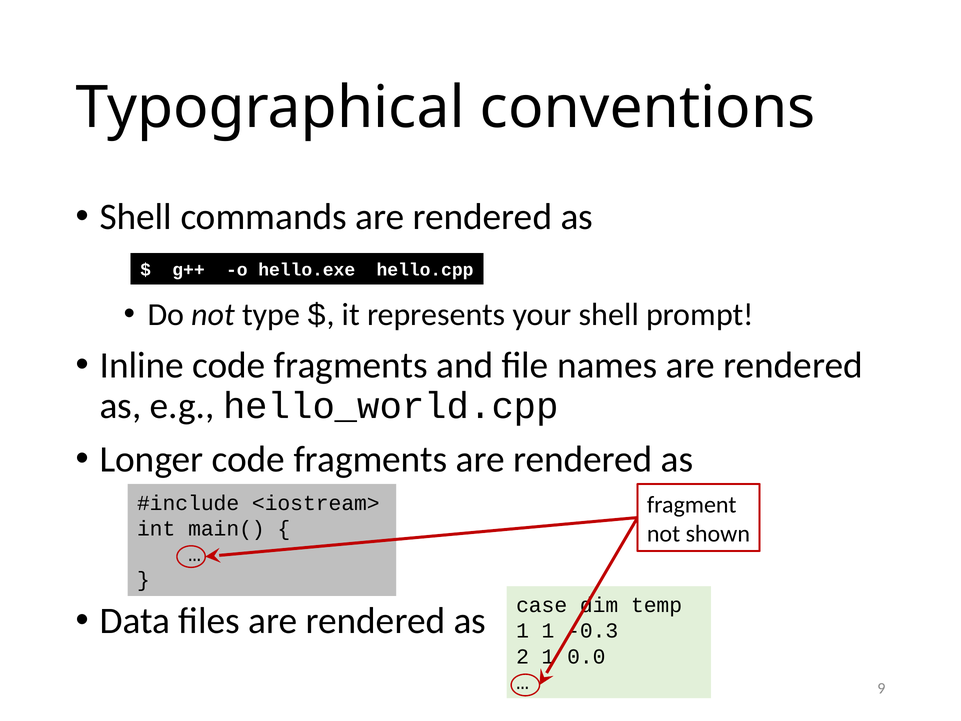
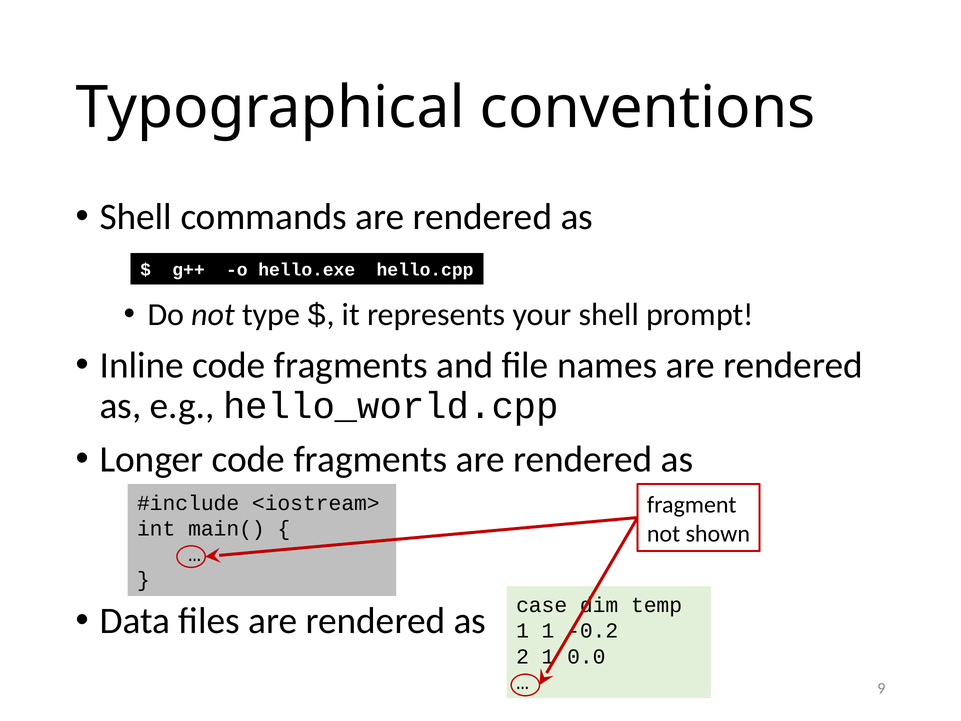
-0.3: -0.3 -> -0.2
